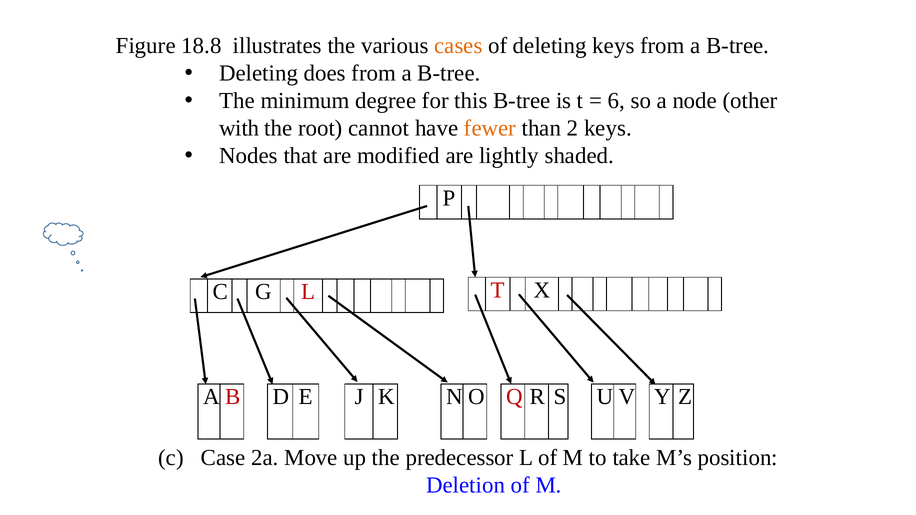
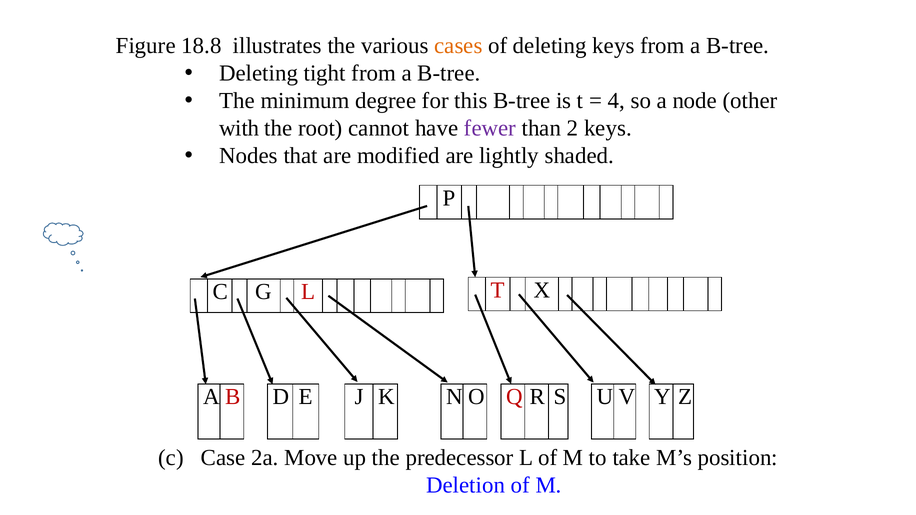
does: does -> tight
6: 6 -> 4
fewer colour: orange -> purple
